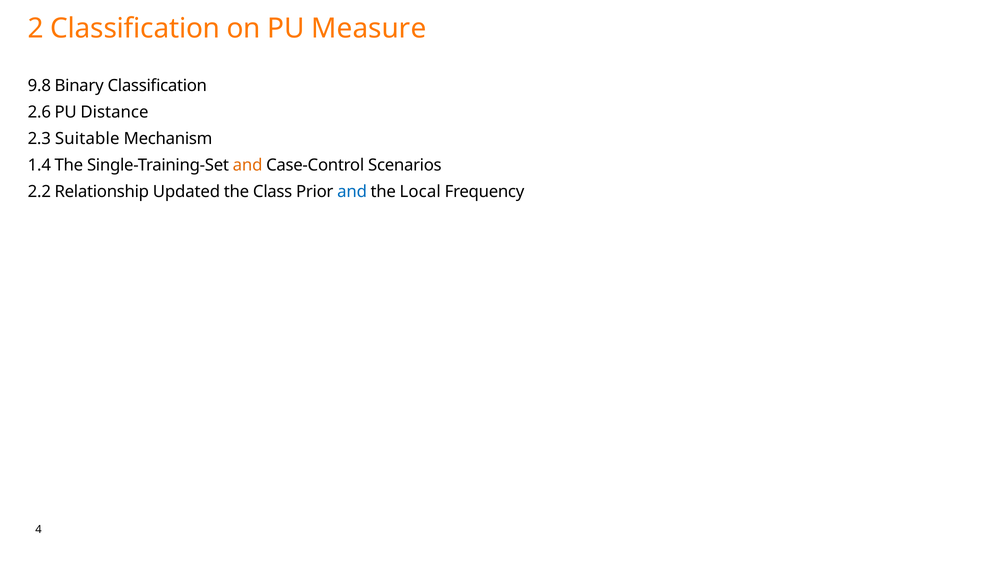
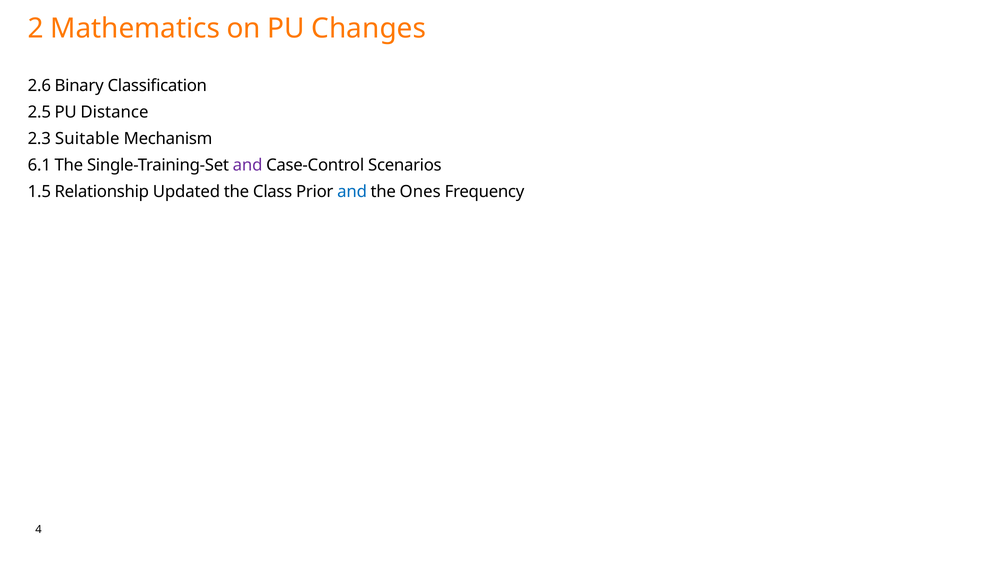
2 Classification: Classification -> Mathematics
Measure: Measure -> Changes
9.8: 9.8 -> 2.6
2.6: 2.6 -> 2.5
1.4: 1.4 -> 6.1
and at (248, 166) colour: orange -> purple
2.2: 2.2 -> 1.5
Local: Local -> Ones
